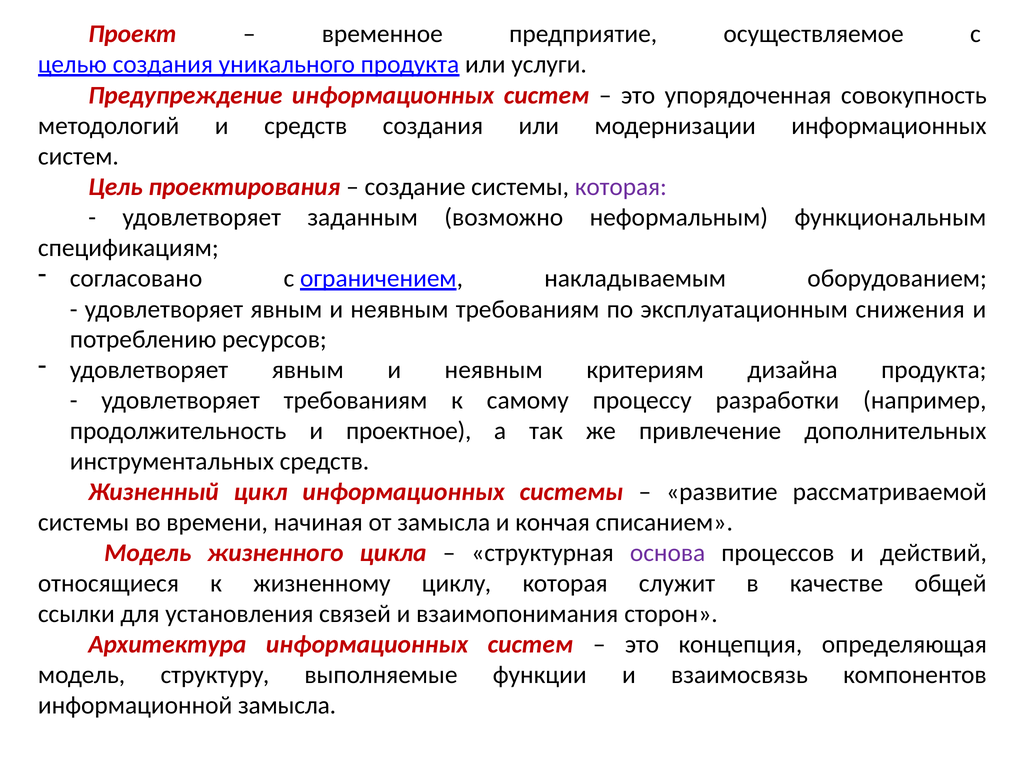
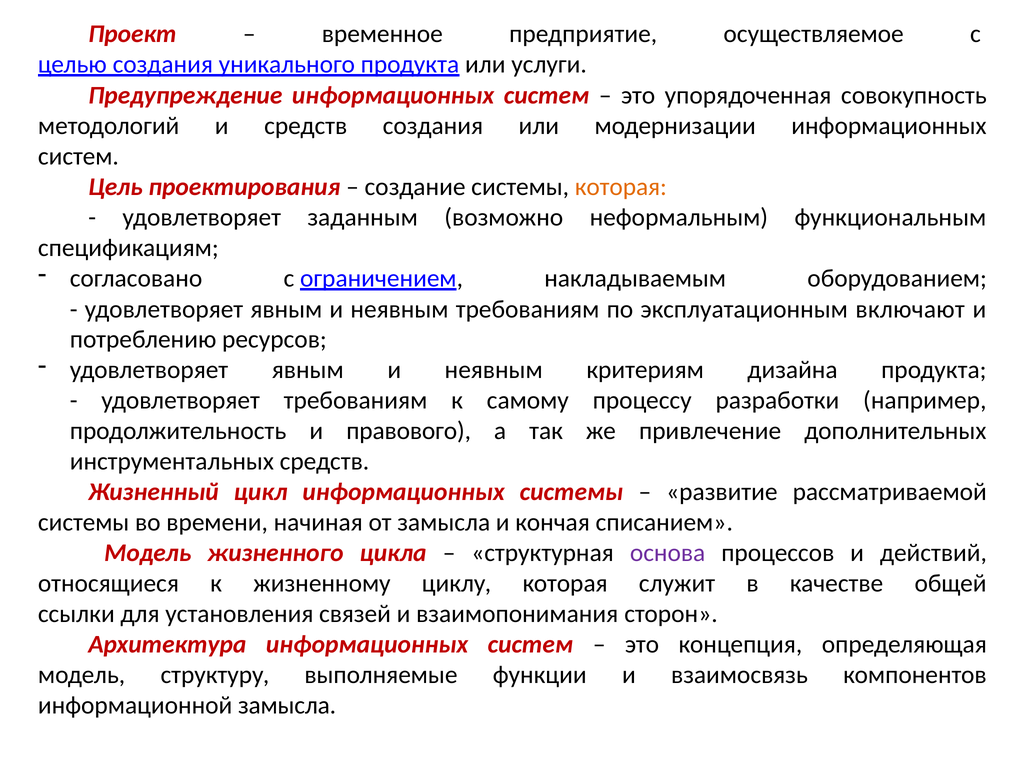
которая at (621, 187) colour: purple -> orange
снижения: снижения -> включают
проектное: проектное -> правового
